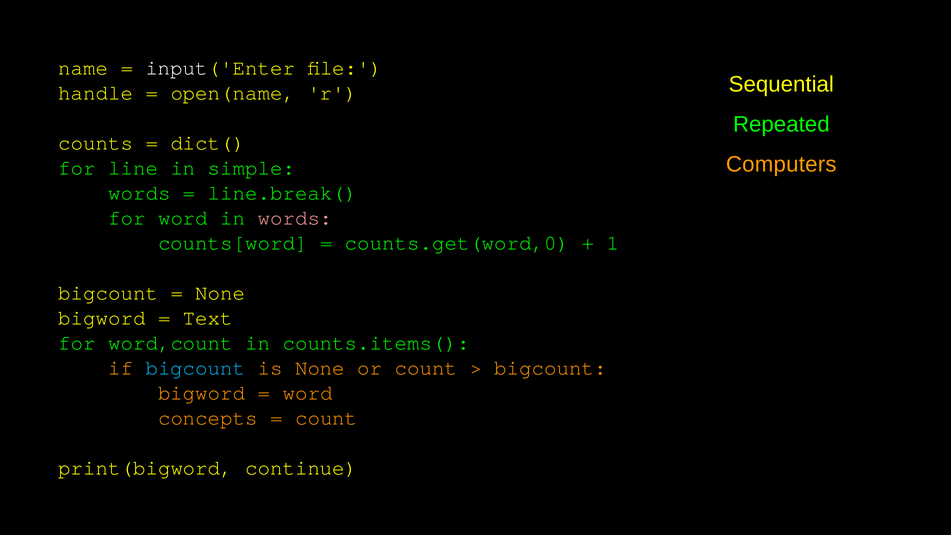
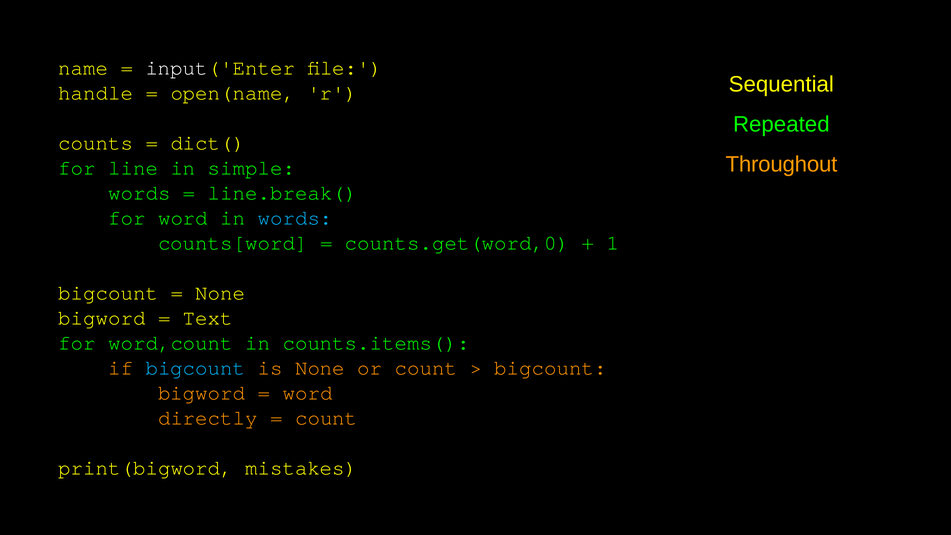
Computers: Computers -> Throughout
words at (295, 218) colour: pink -> light blue
concepts: concepts -> directly
continue: continue -> mistakes
